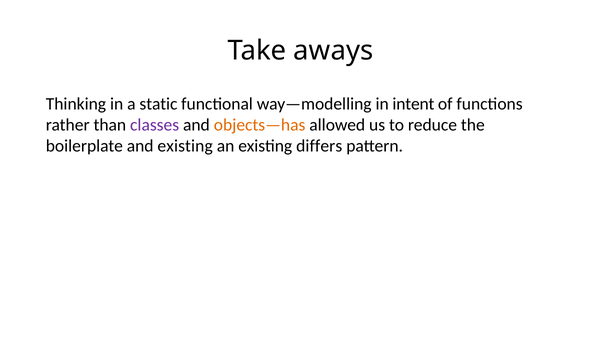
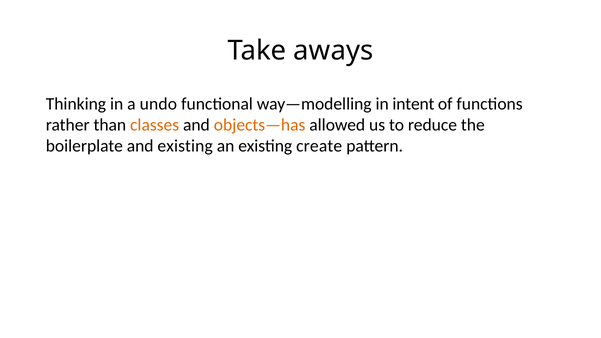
static: static -> undo
classes colour: purple -> orange
differs: differs -> create
